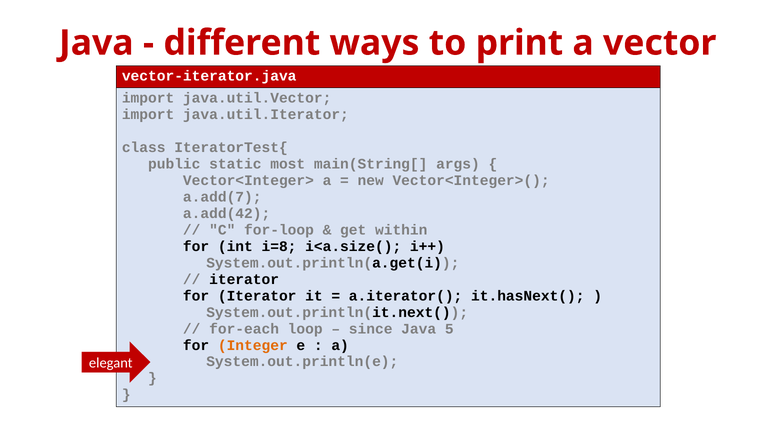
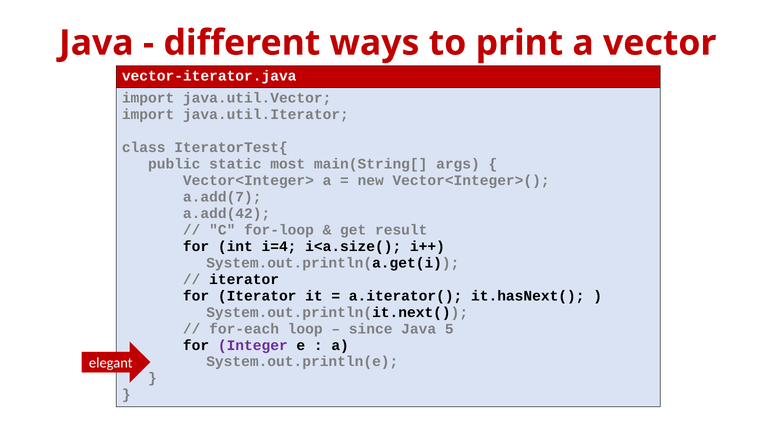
within: within -> result
i=8: i=8 -> i=4
Integer colour: orange -> purple
